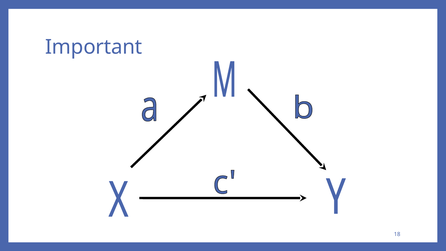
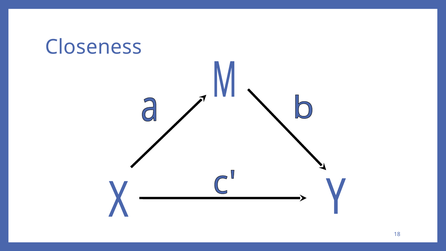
Important: Important -> Closeness
